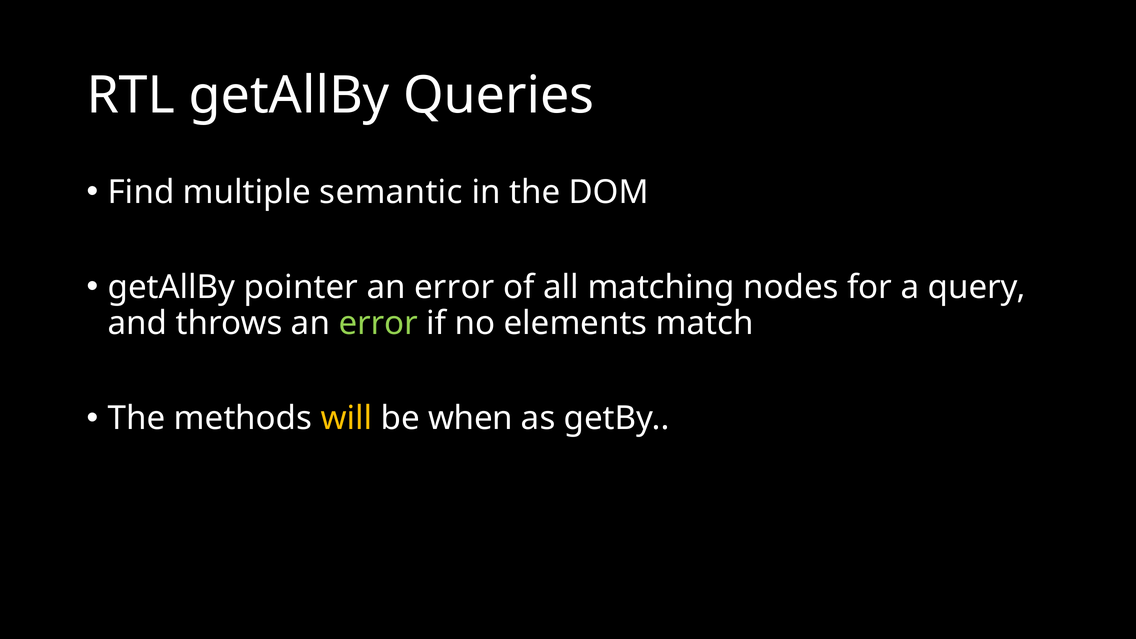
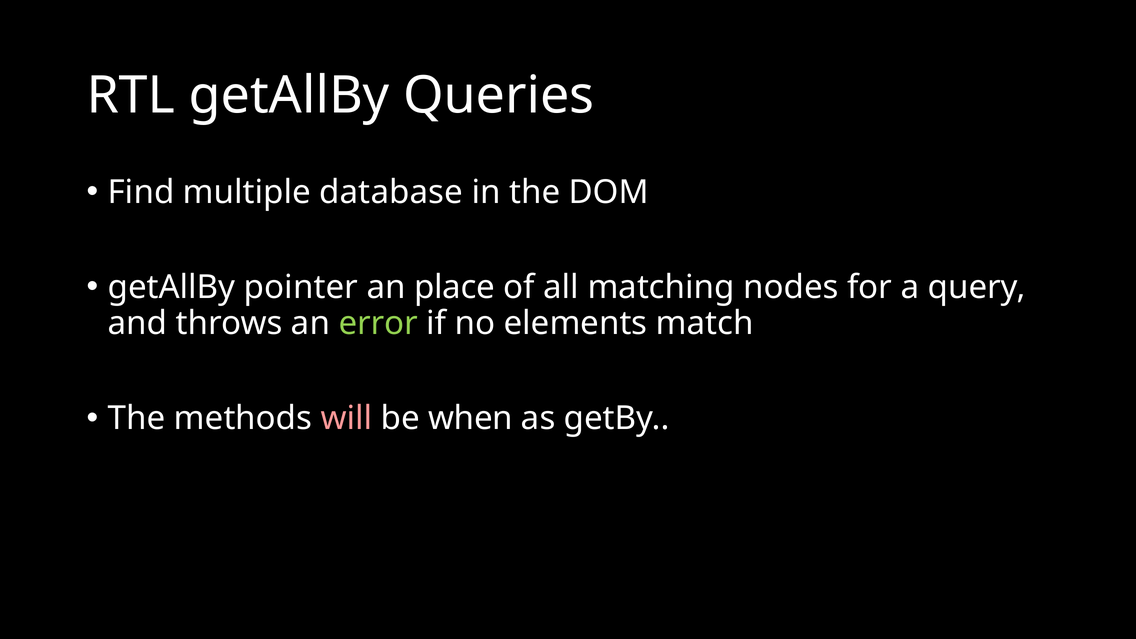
semantic: semantic -> database
error at (454, 287): error -> place
will colour: yellow -> pink
